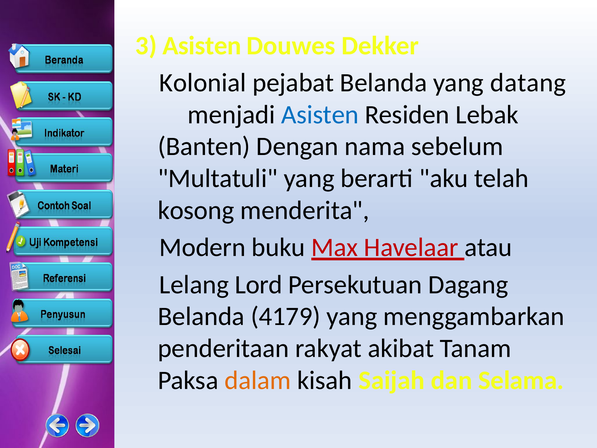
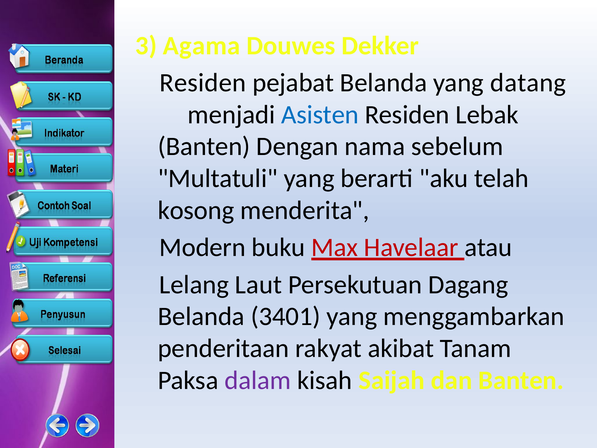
3 Asisten: Asisten -> Agama
Kolonial at (203, 83): Kolonial -> Residen
Lord: Lord -> Laut
4179: 4179 -> 3401
dalam colour: orange -> purple
dan Selama: Selama -> Banten
